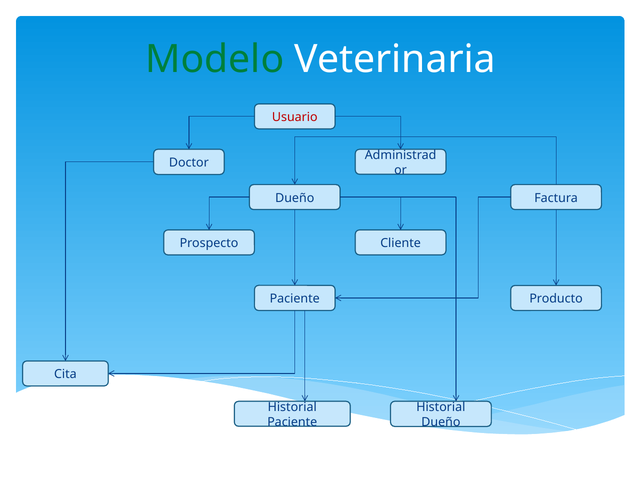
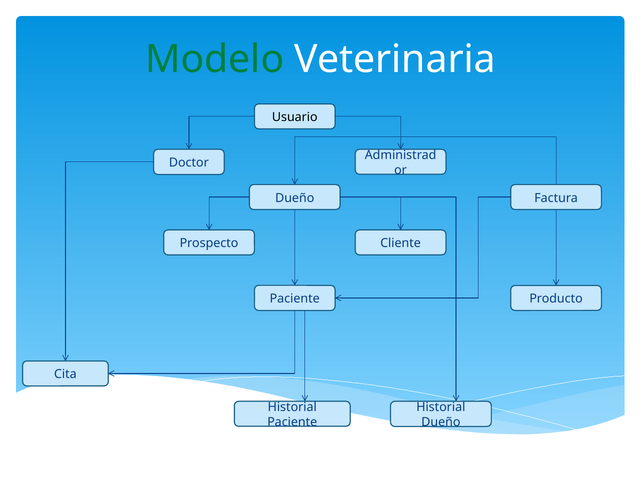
Usuario colour: red -> black
